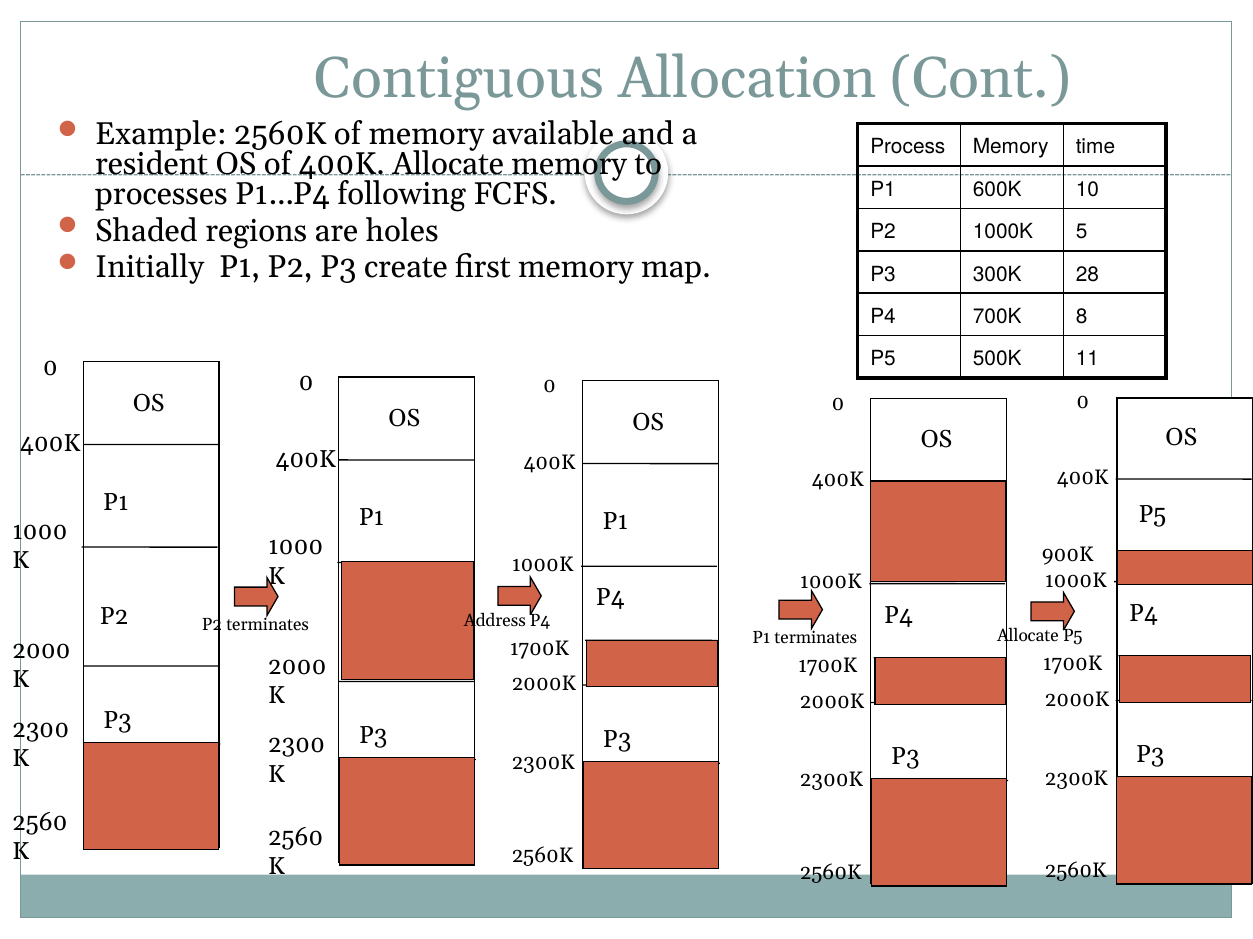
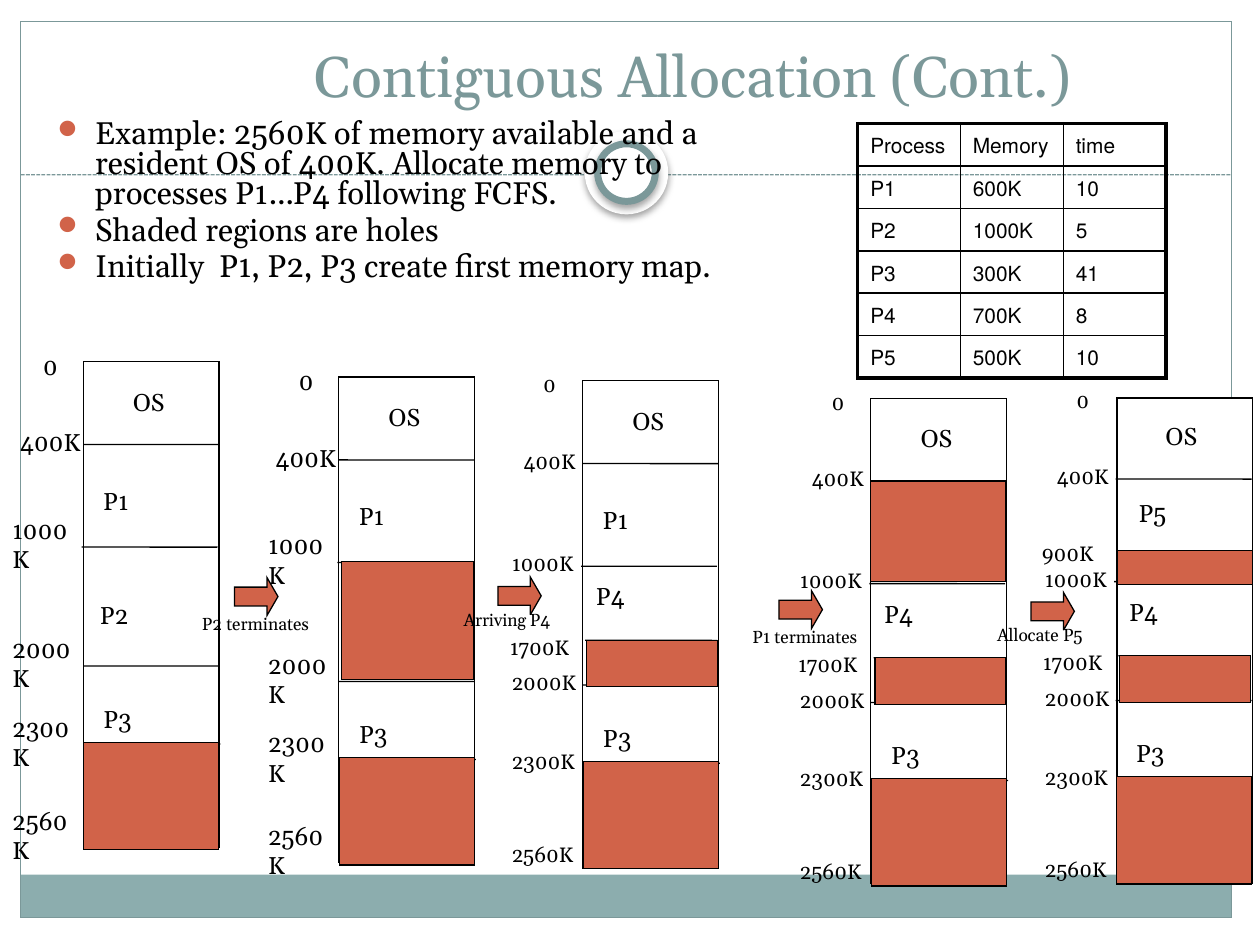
28: 28 -> 41
500K 11: 11 -> 10
Address: Address -> Arriving
